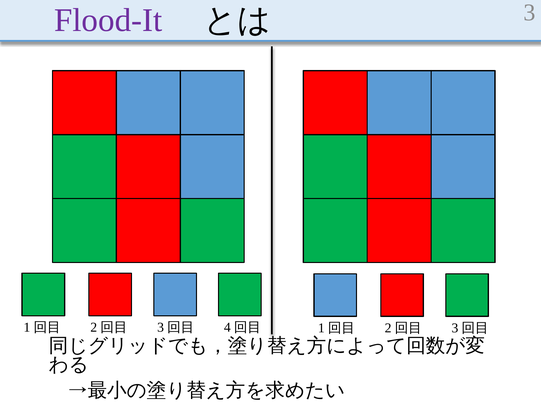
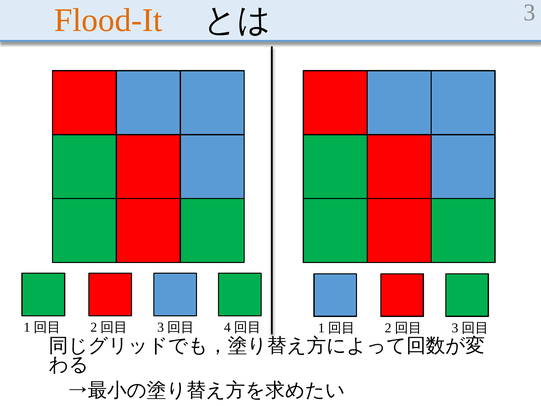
Flood-It colour: purple -> orange
